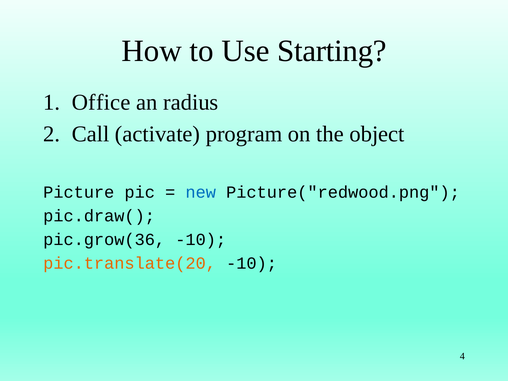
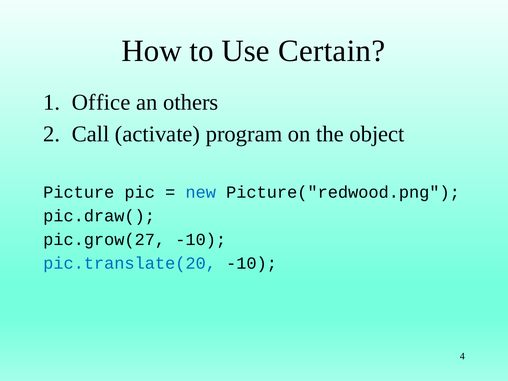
Starting: Starting -> Certain
radius: radius -> others
pic.grow(36: pic.grow(36 -> pic.grow(27
pic.translate(20 colour: orange -> blue
